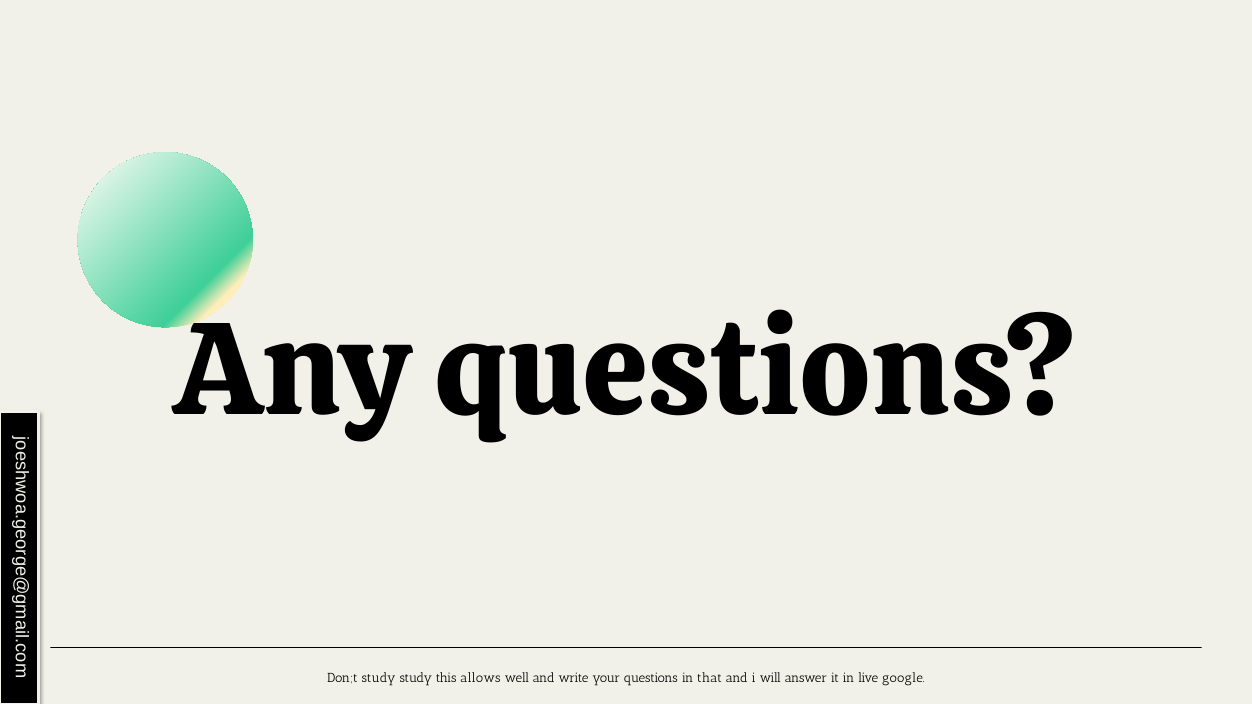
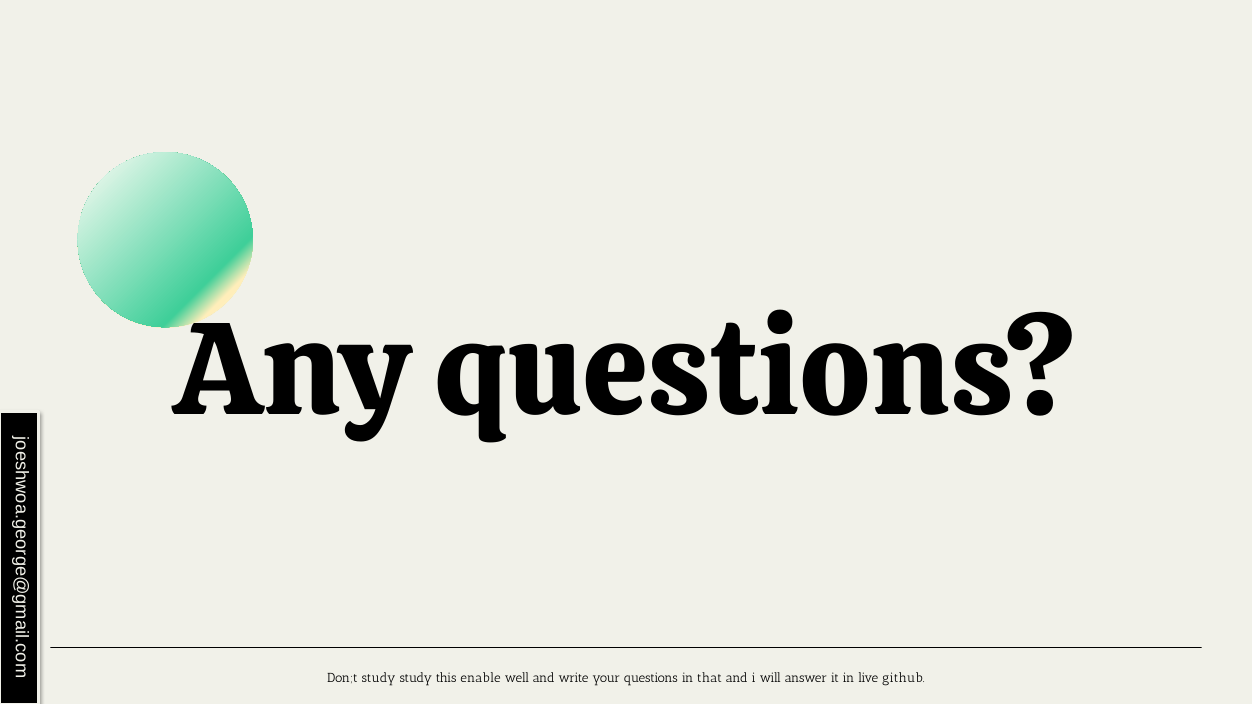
allows: allows -> enable
google: google -> github
